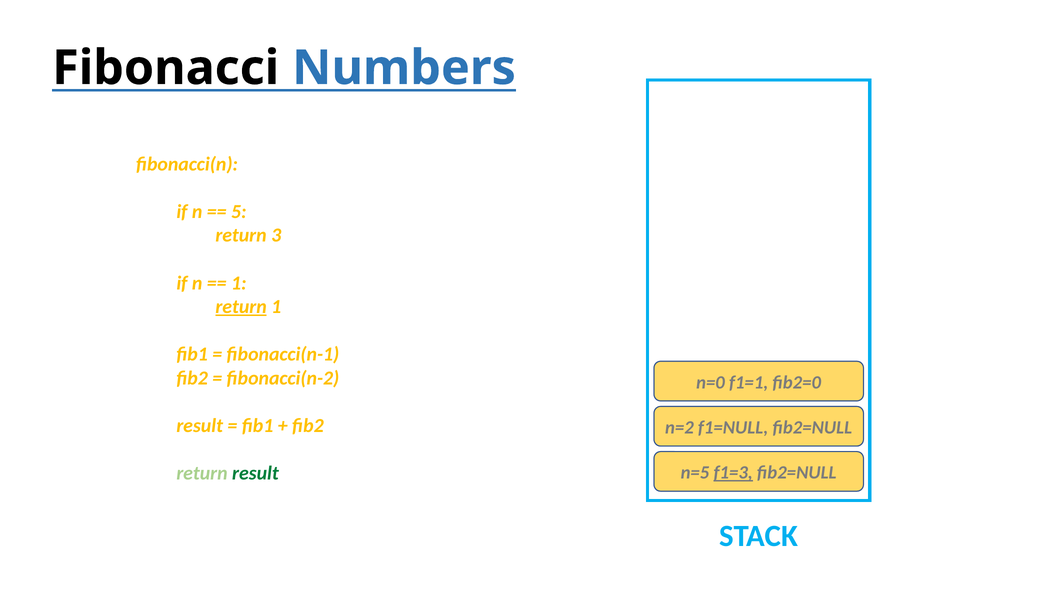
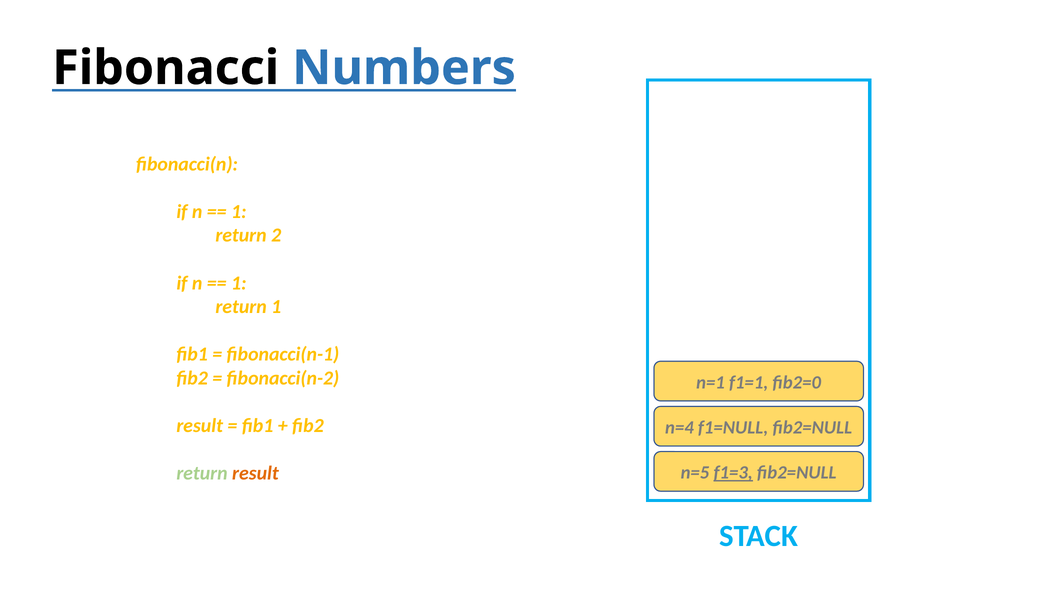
5 at (239, 212): 5 -> 1
3: 3 -> 2
return at (241, 307) underline: present -> none
n=0: n=0 -> n=1
n=2: n=2 -> n=4
result at (255, 473) colour: green -> orange
